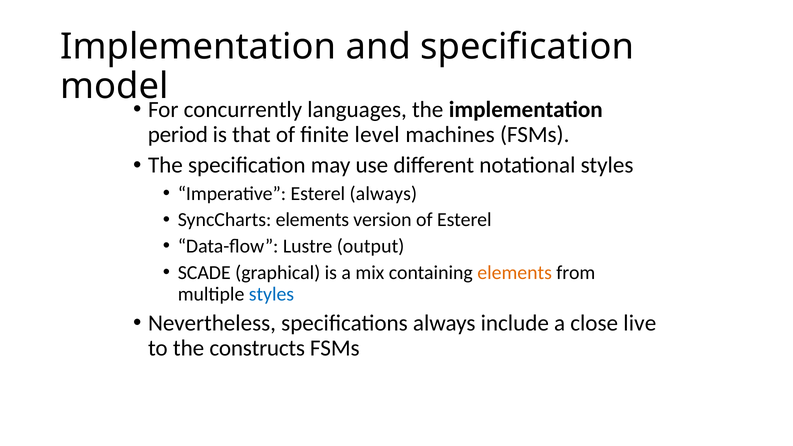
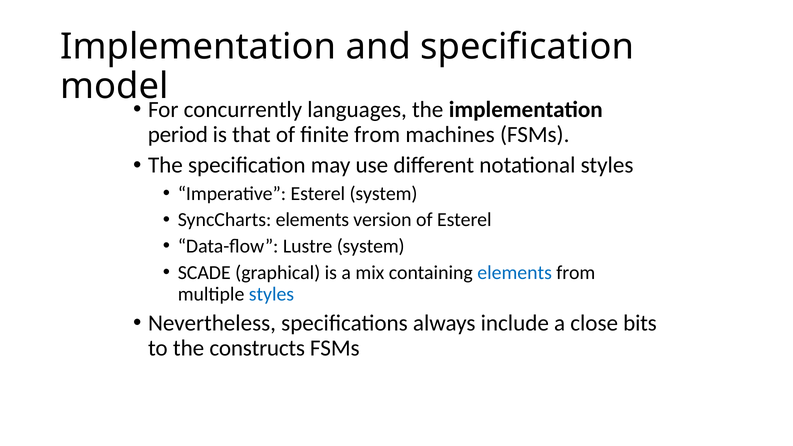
finite level: level -> from
Esterel always: always -> system
Lustre output: output -> system
elements at (515, 273) colour: orange -> blue
live: live -> bits
